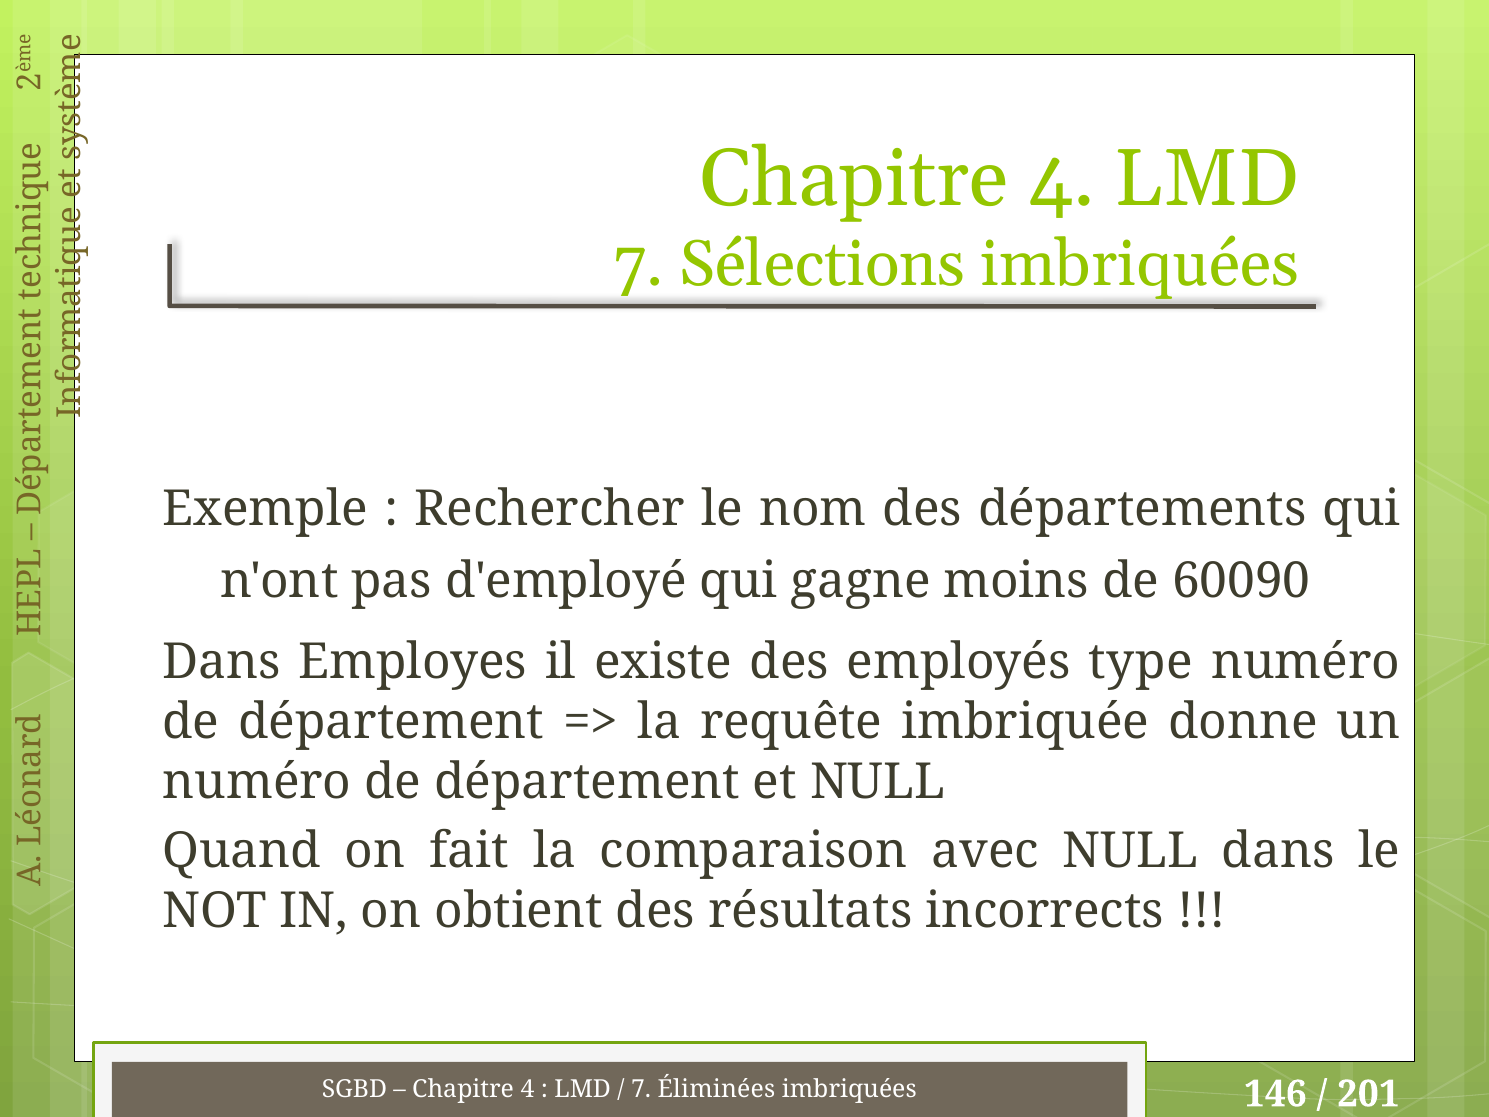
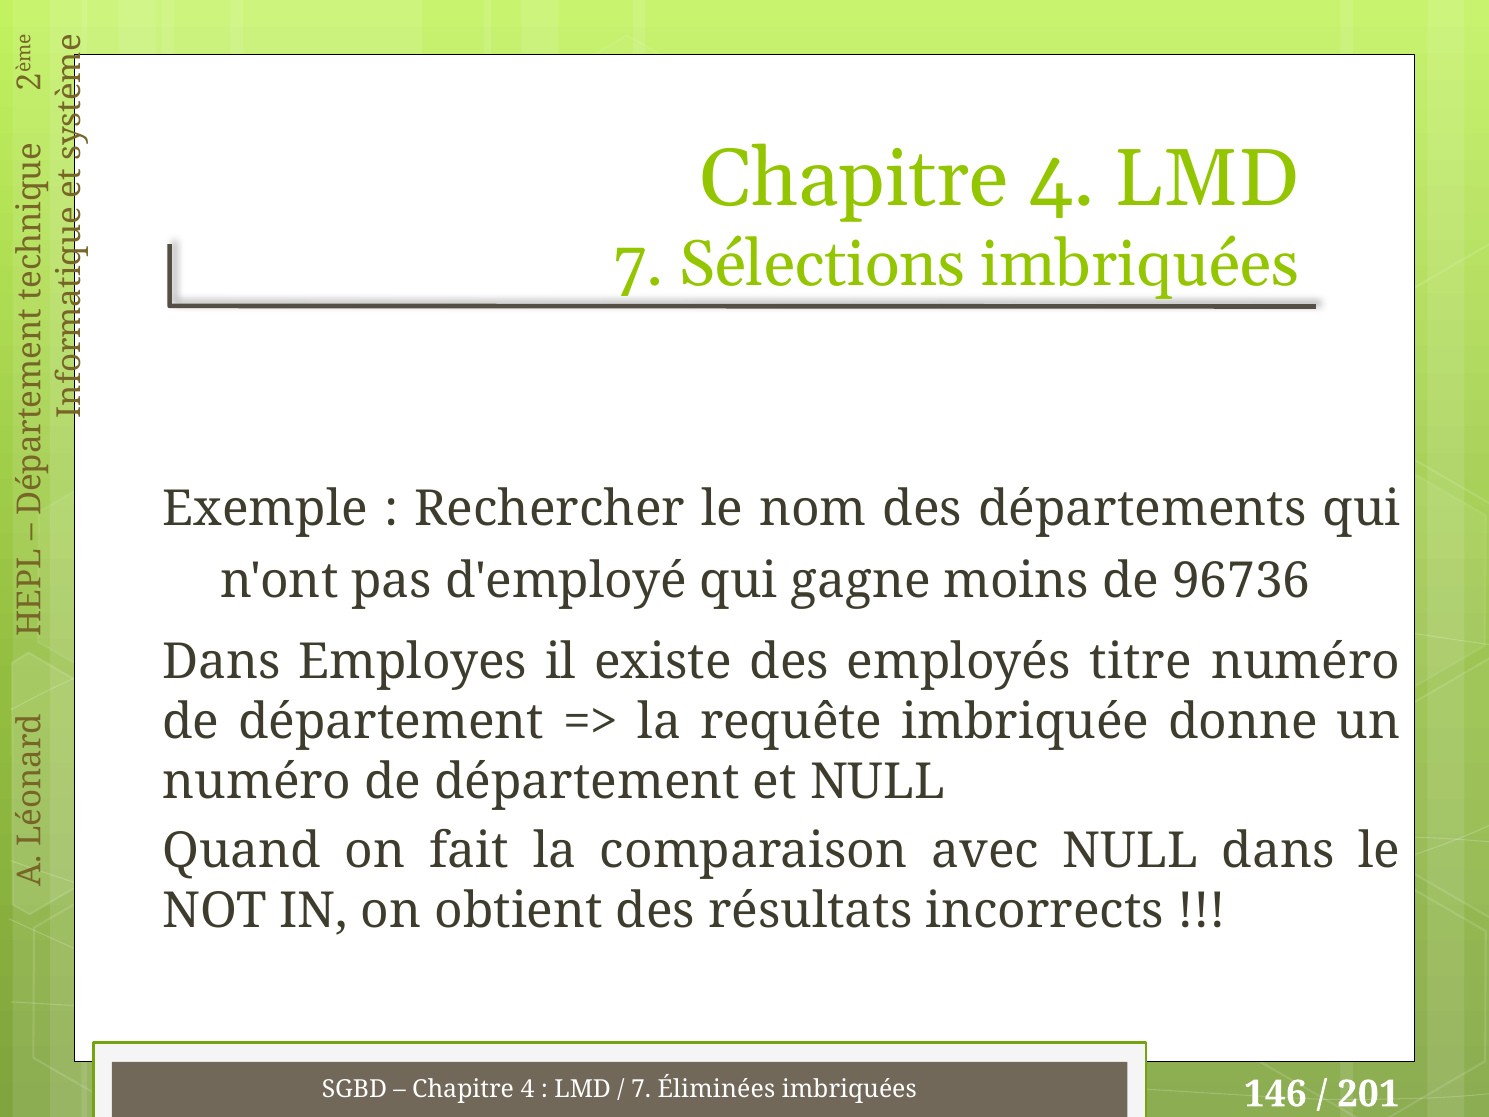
60090: 60090 -> 96736
type: type -> titre
